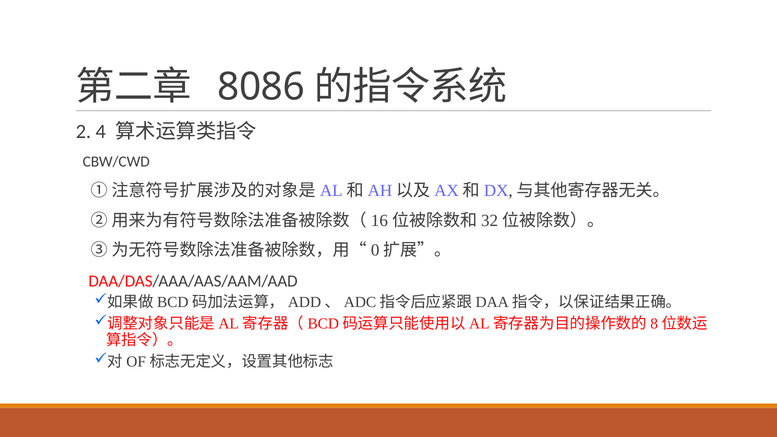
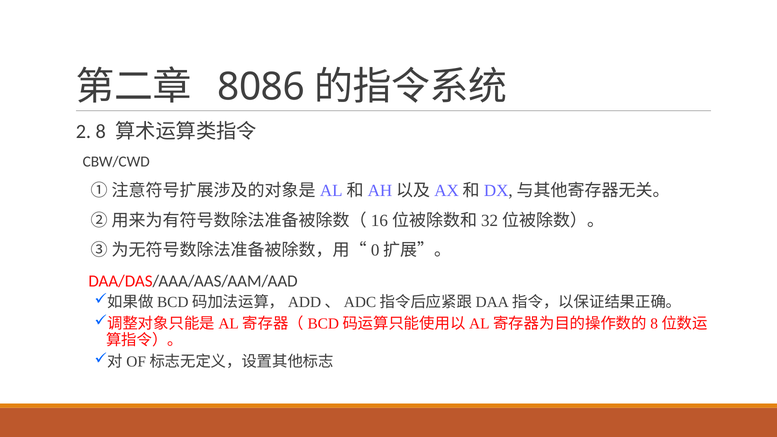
4: 4 -> 8
